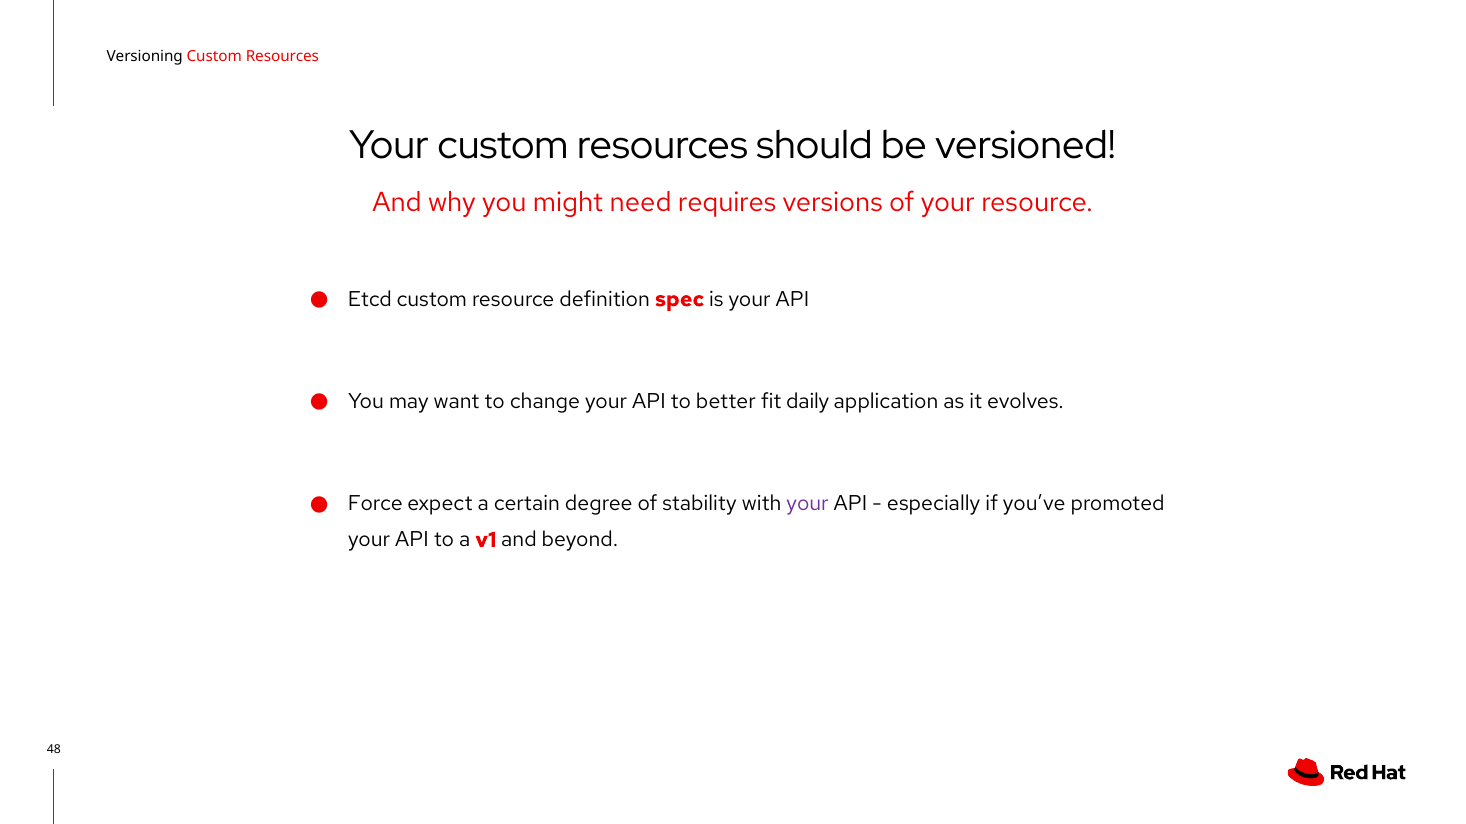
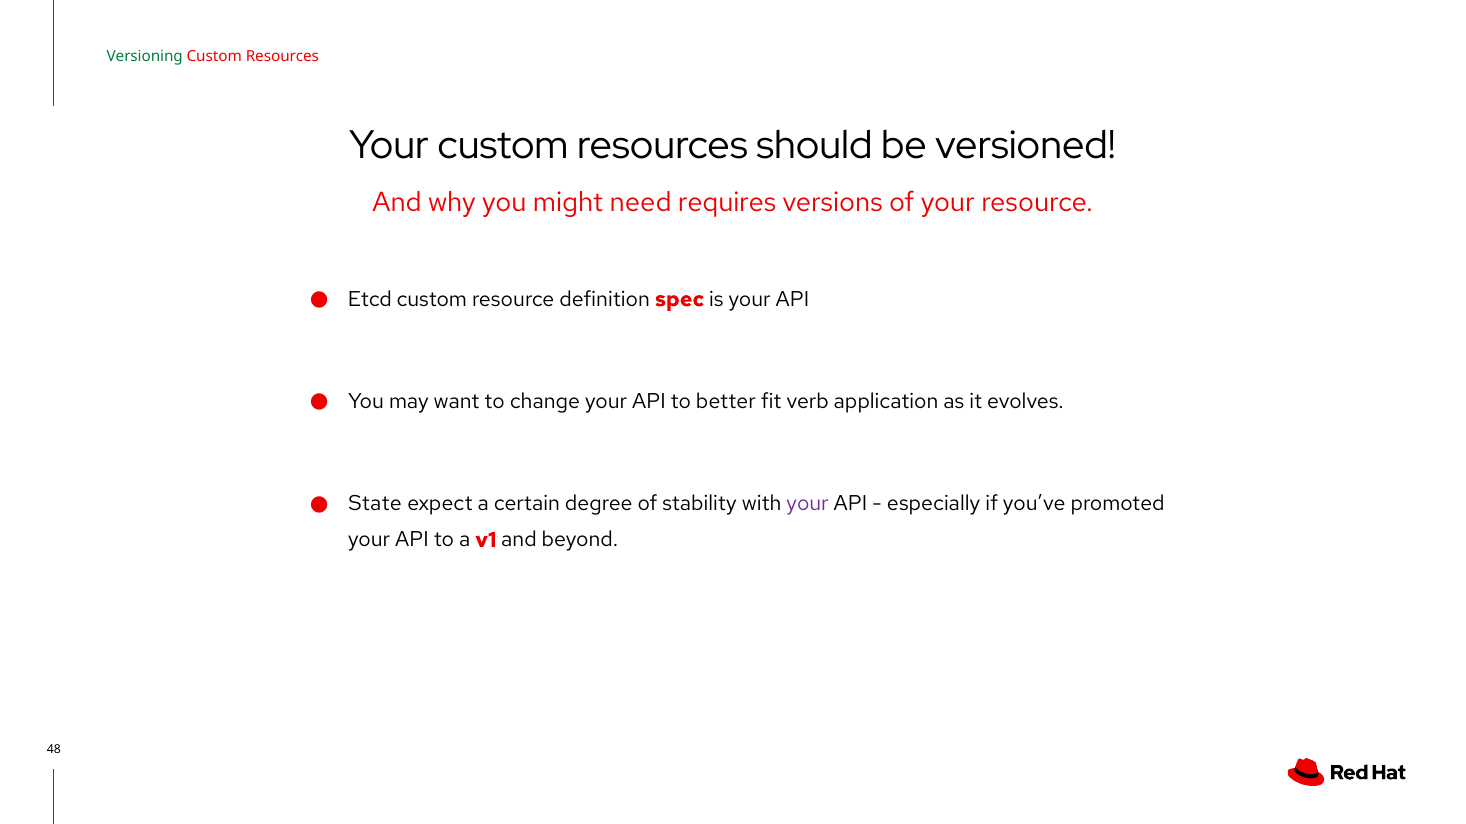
Versioning colour: black -> green
daily: daily -> verb
Force: Force -> State
